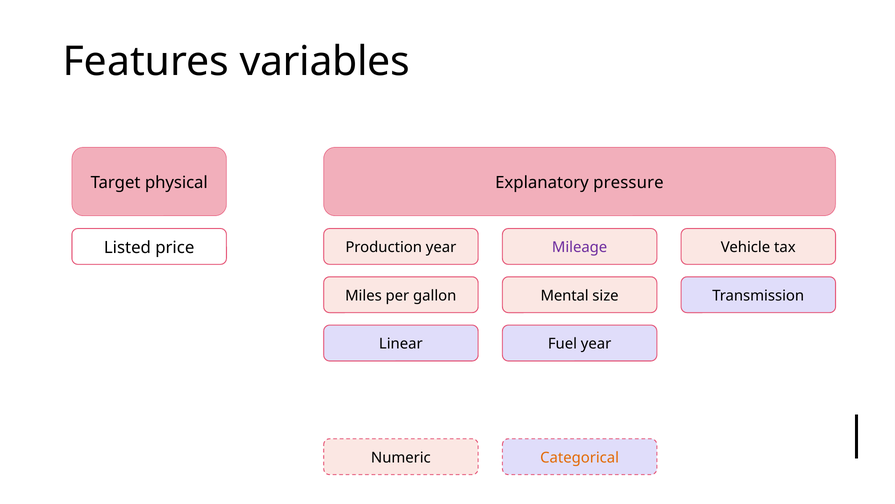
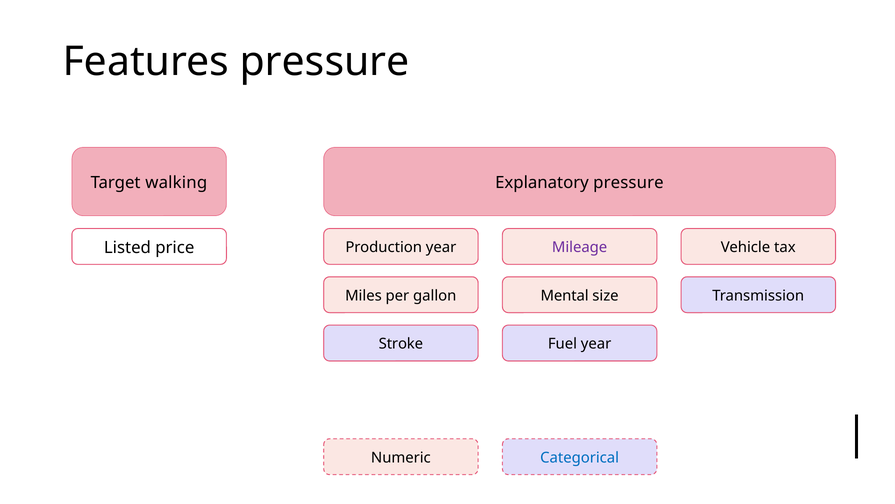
Features variables: variables -> pressure
physical: physical -> walking
Linear: Linear -> Stroke
Categorical colour: orange -> blue
